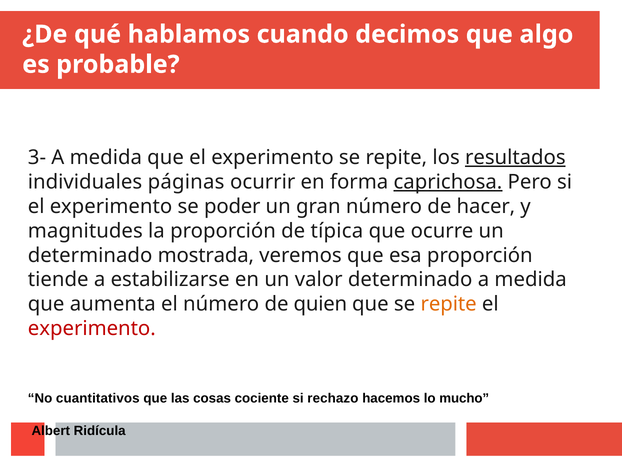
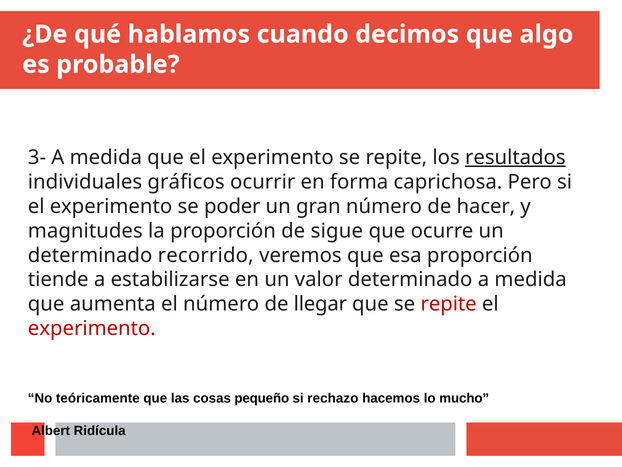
páginas: páginas -> gráficos
caprichosa underline: present -> none
típica: típica -> sigue
mostrada: mostrada -> recorrido
quien: quien -> llegar
repite at (449, 304) colour: orange -> red
cuantitativos: cuantitativos -> teóricamente
cociente: cociente -> pequeño
